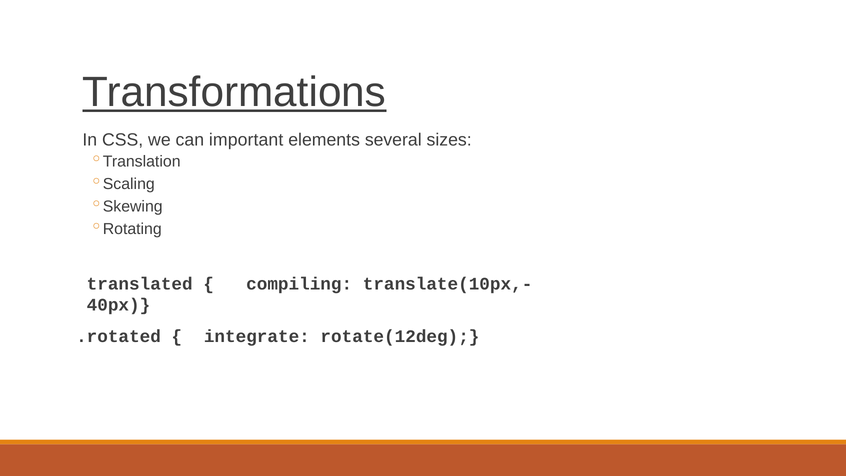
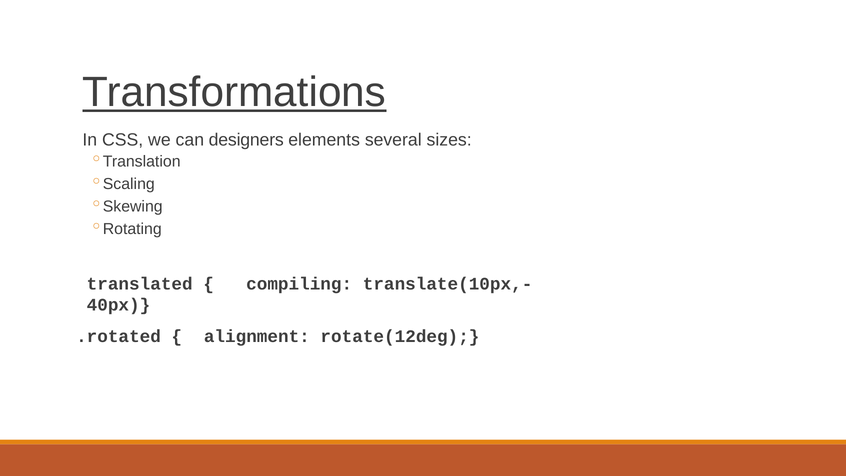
important: important -> designers
integrate: integrate -> alignment
